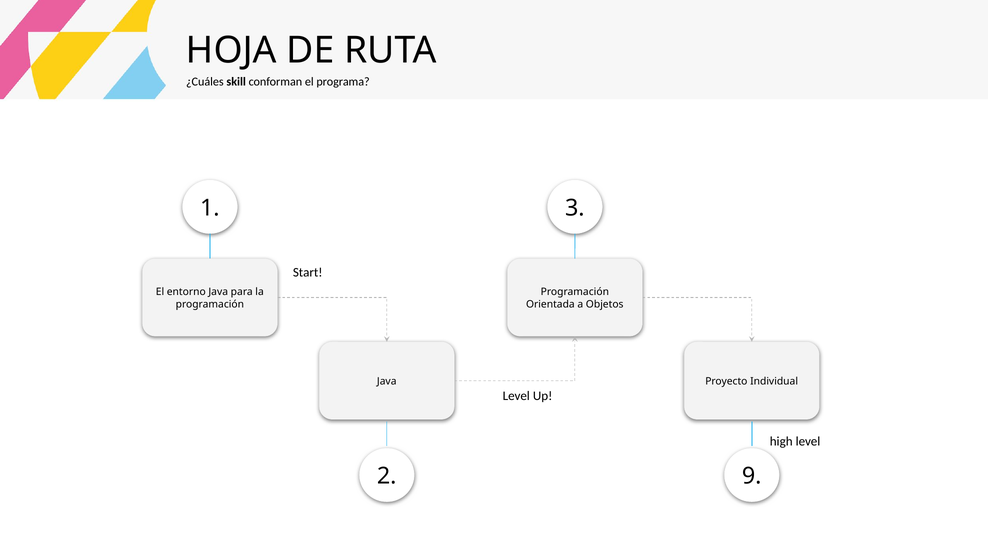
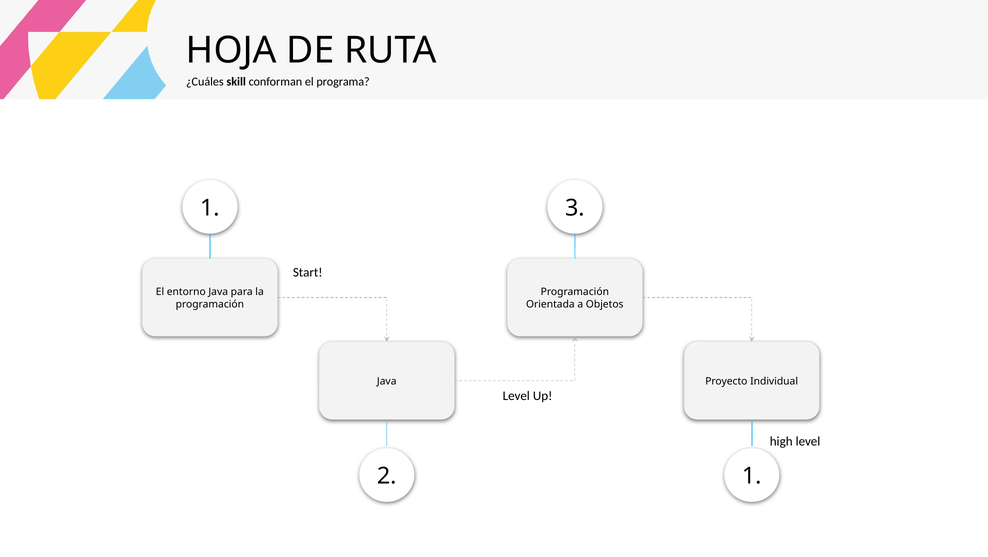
2 9: 9 -> 1
